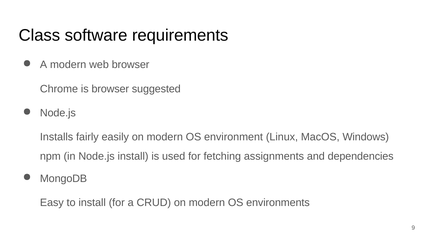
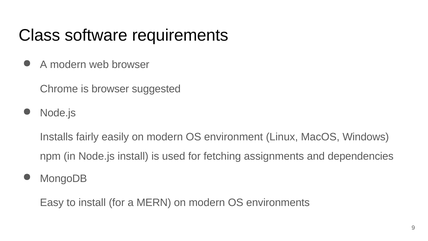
CRUD: CRUD -> MERN
